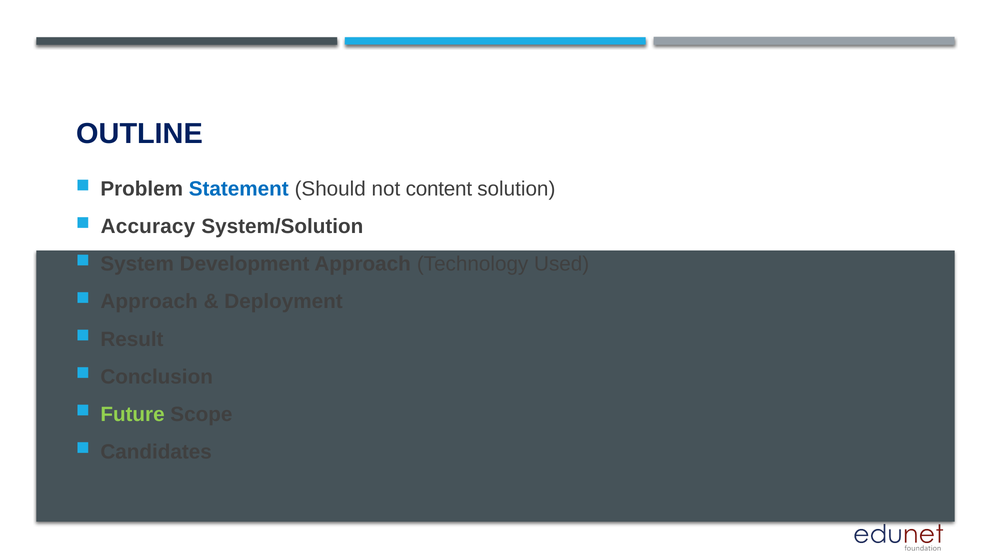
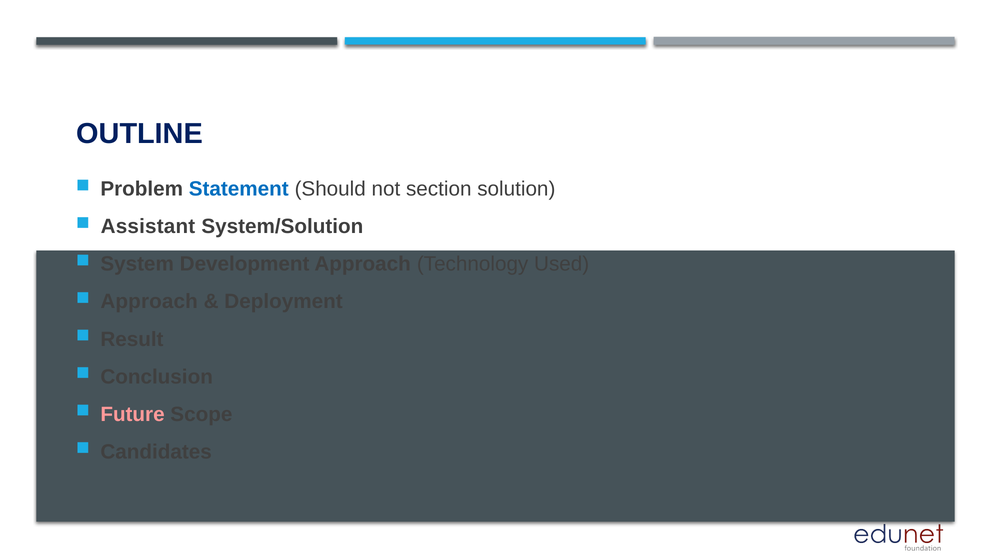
content: content -> section
Accuracy: Accuracy -> Assistant
Future colour: light green -> pink
